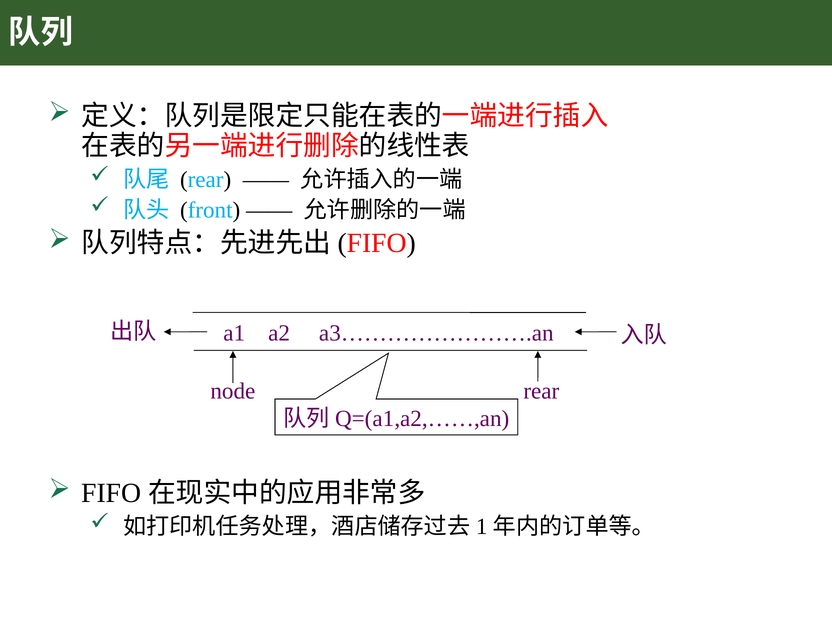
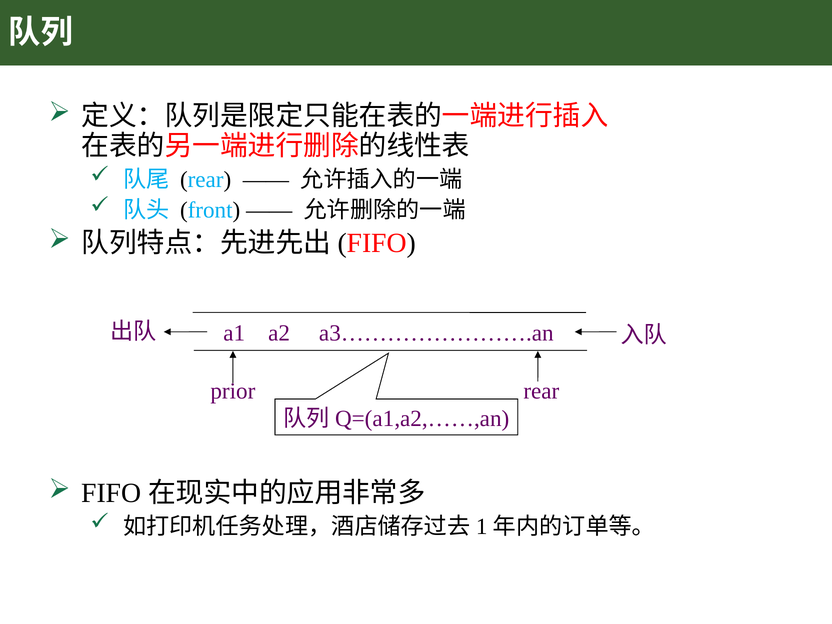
node: node -> prior
